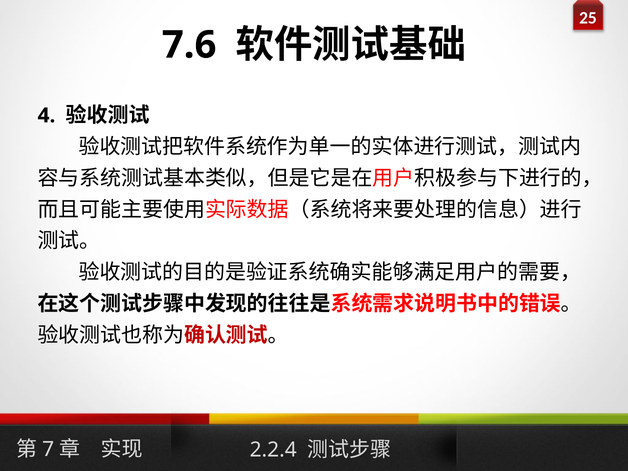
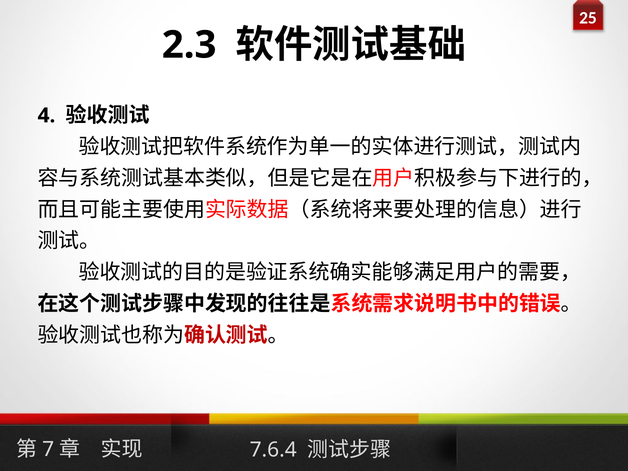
7.6: 7.6 -> 2.3
2.2.4: 2.2.4 -> 7.6.4
